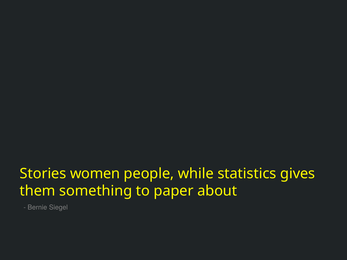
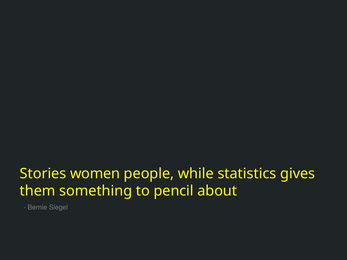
paper: paper -> pencil
